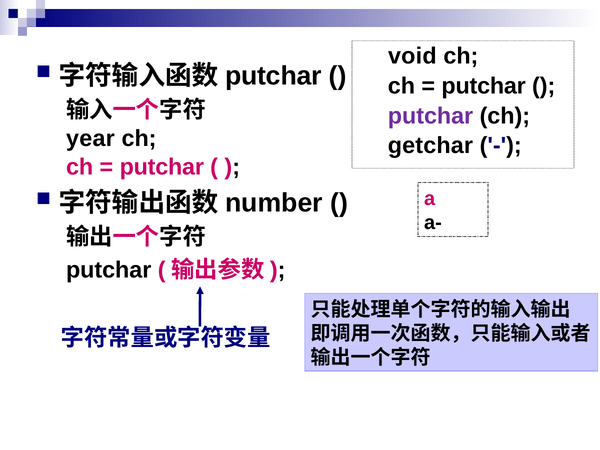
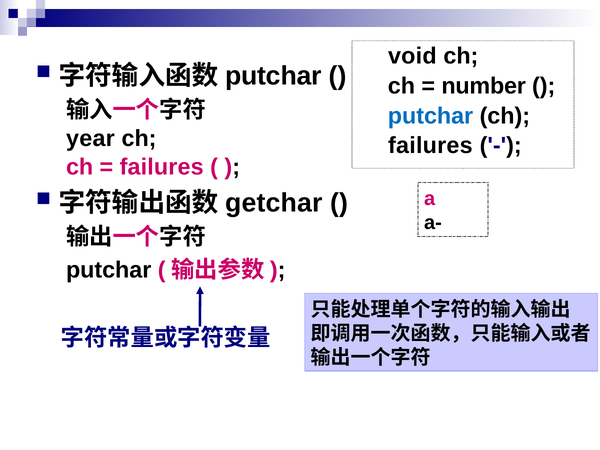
putchar at (484, 86): putchar -> number
putchar at (431, 116) colour: purple -> blue
getchar at (430, 146): getchar -> failures
putchar at (162, 167): putchar -> failures
number: number -> getchar
